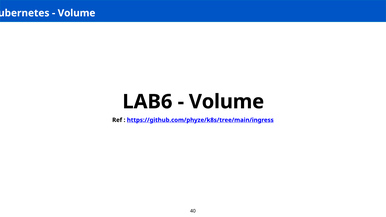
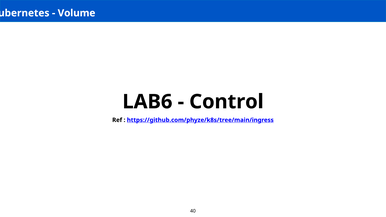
Volume at (227, 102): Volume -> Control
